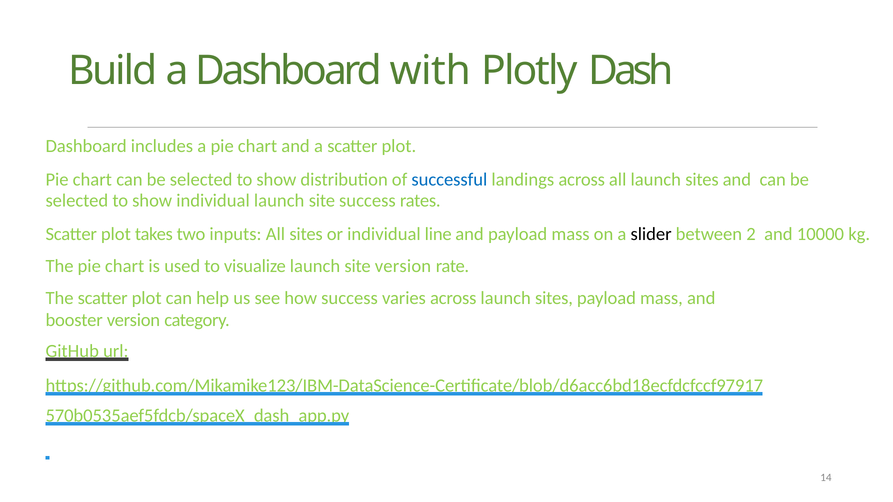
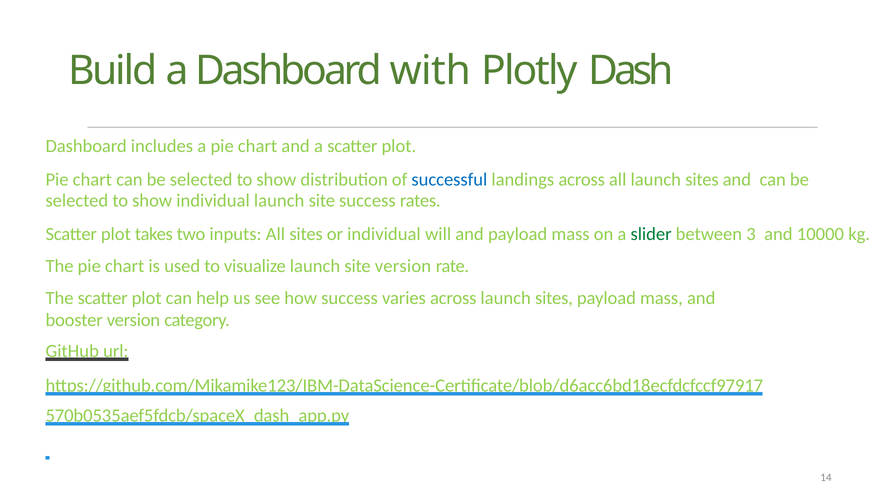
line: line -> will
slider colour: black -> green
2: 2 -> 3
